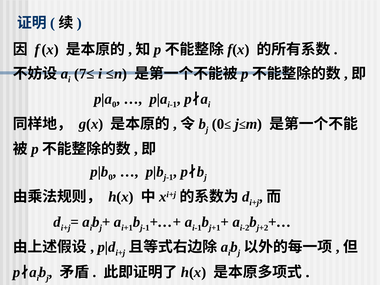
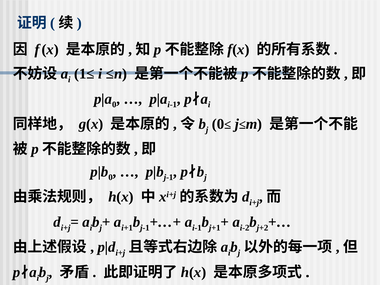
7≤: 7≤ -> 1≤
